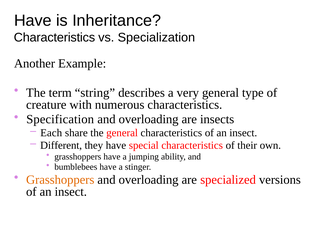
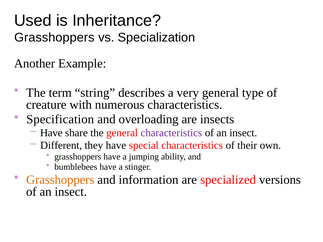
Have at (33, 20): Have -> Used
Characteristics at (54, 37): Characteristics -> Grasshoppers
Each at (51, 133): Each -> Have
characteristics at (171, 133) colour: black -> purple
overloading at (149, 180): overloading -> information
